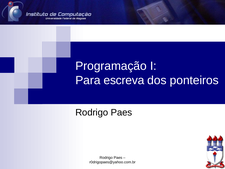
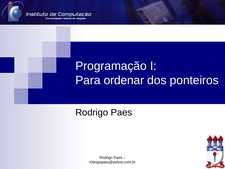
escreva: escreva -> ordenar
